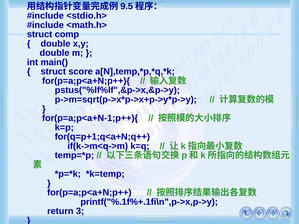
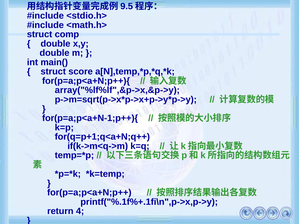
pstus("%lf%lf",&p->x,&p->y: pstus("%lf%lf",&p->x,&p->y -> array("%lf%lf",&p->x,&p->y
3: 3 -> 4
